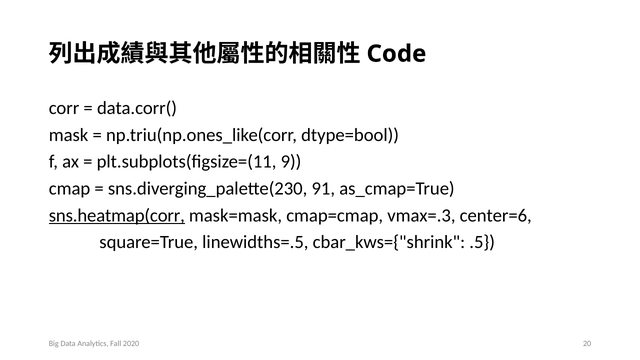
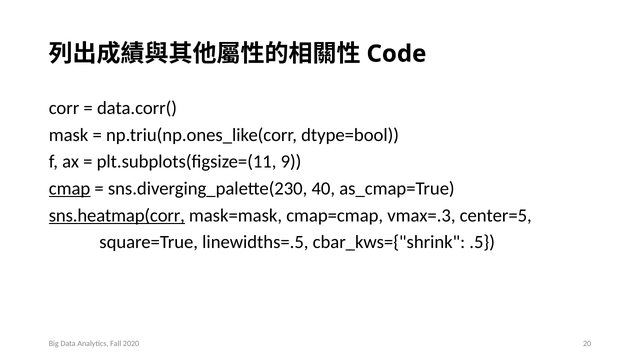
cmap underline: none -> present
91: 91 -> 40
center=6: center=6 -> center=5
